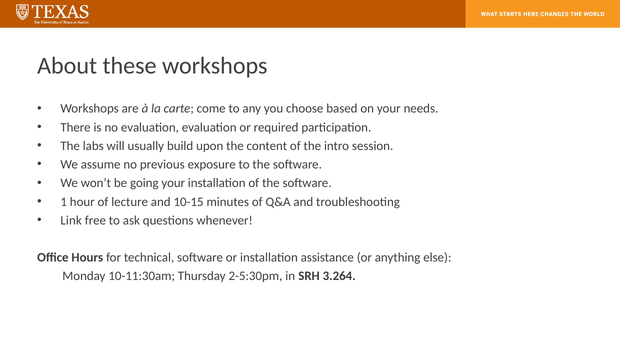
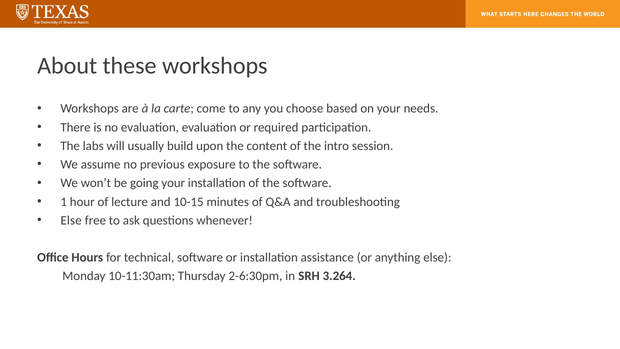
Link at (71, 220): Link -> Else
2-5:30pm: 2-5:30pm -> 2-6:30pm
